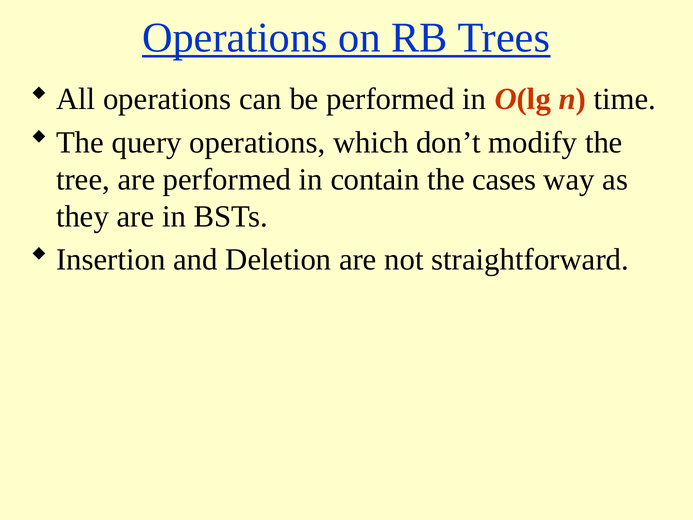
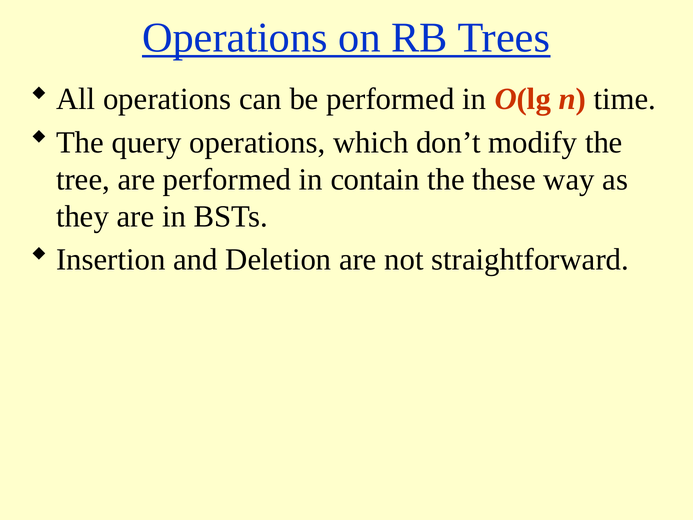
cases: cases -> these
